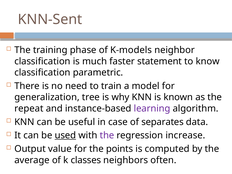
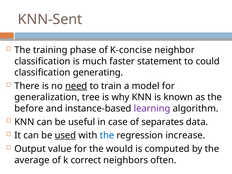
K-models: K-models -> K-concise
know: know -> could
parametric: parametric -> generating
need underline: none -> present
repeat: repeat -> before
the at (107, 135) colour: purple -> blue
points: points -> would
classes: classes -> correct
